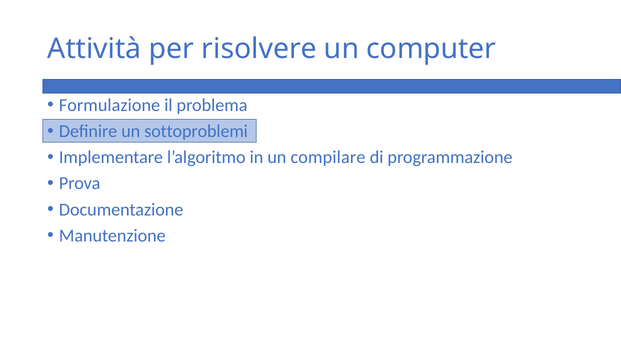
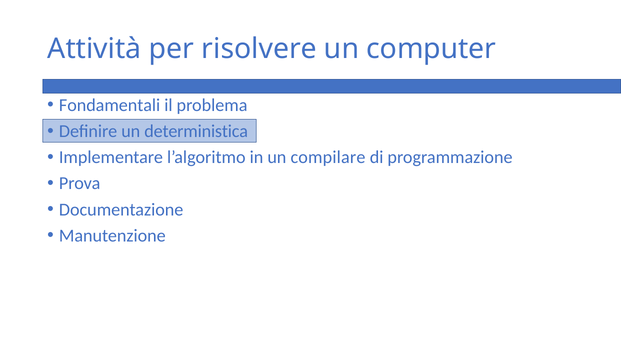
Formulazione: Formulazione -> Fondamentali
sottoproblemi: sottoproblemi -> deterministica
